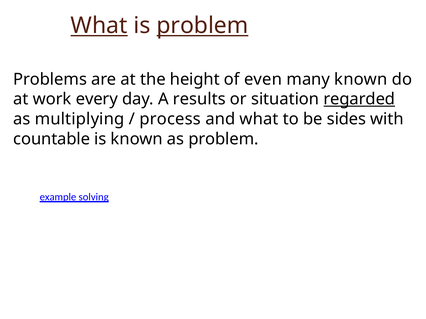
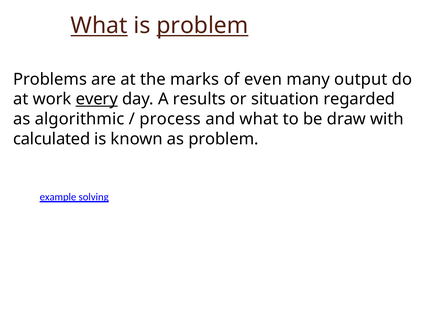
height: height -> marks
many known: known -> output
every underline: none -> present
regarded underline: present -> none
multiplying: multiplying -> algorithmic
sides: sides -> draw
countable: countable -> calculated
